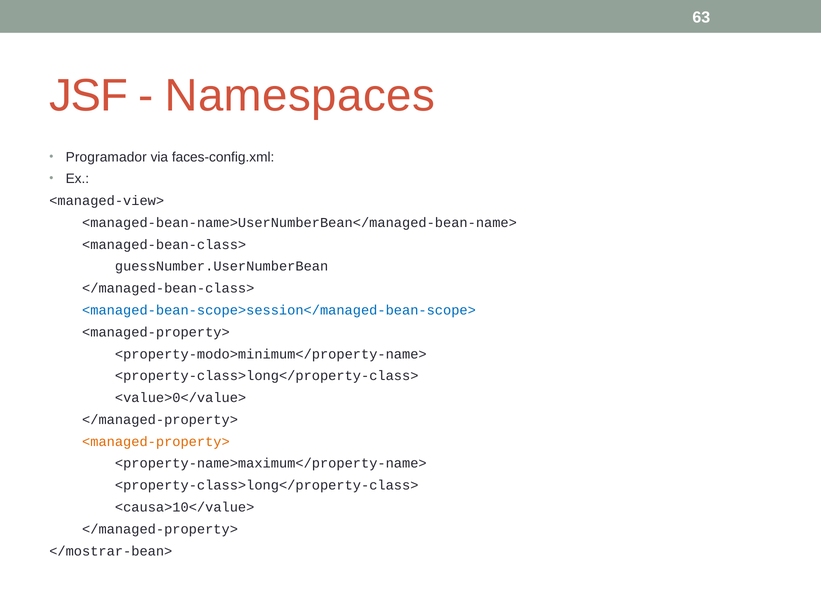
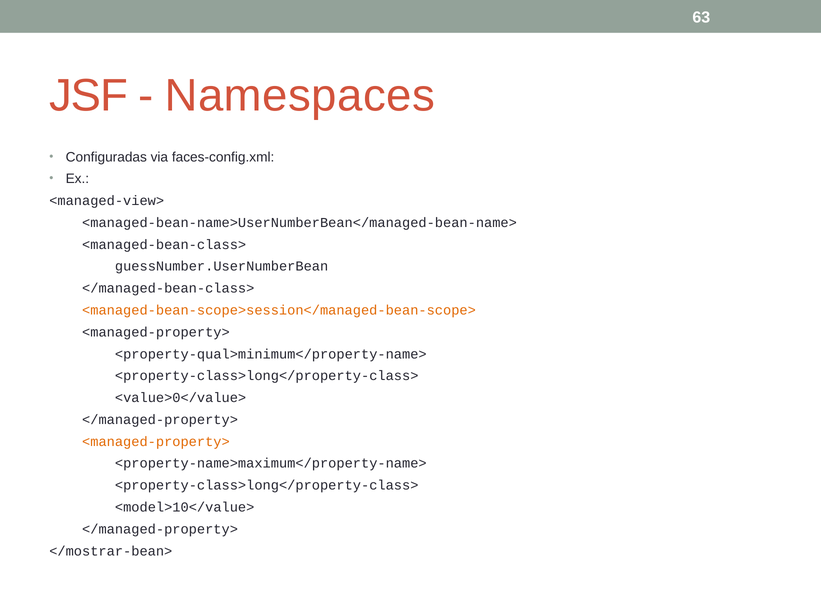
Programador: Programador -> Configuradas
<managed-bean-scope>session</managed-bean-scope> colour: blue -> orange
<property-modo>minimum</property-name>: <property-modo>minimum</property-name> -> <property-qual>minimum</property-name>
<causa>10</value>: <causa>10</value> -> <model>10</value>
